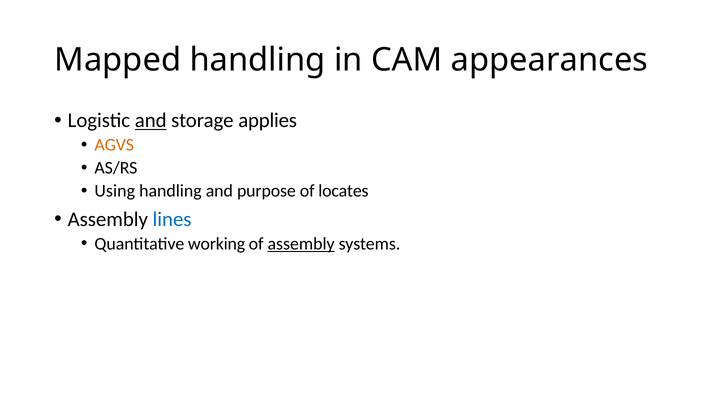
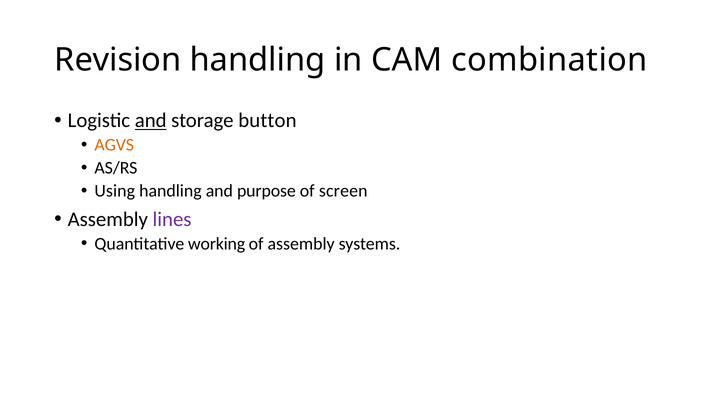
Mapped: Mapped -> Revision
appearances: appearances -> combination
applies: applies -> button
locates: locates -> screen
lines colour: blue -> purple
assembly at (301, 244) underline: present -> none
